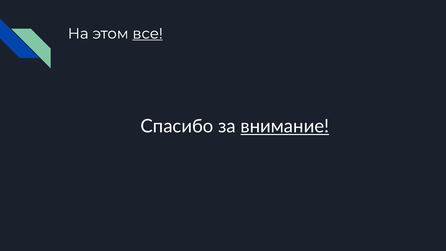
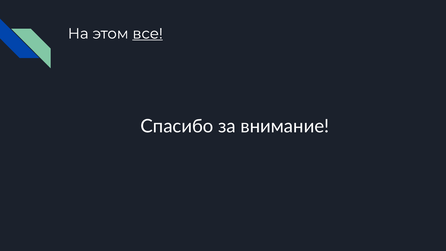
внимание underline: present -> none
